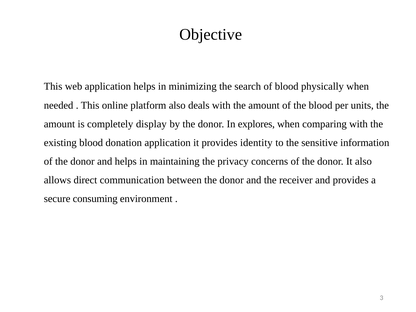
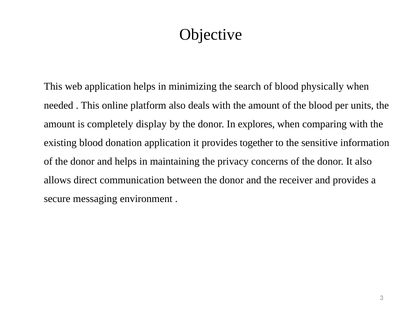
identity: identity -> together
consuming: consuming -> messaging
